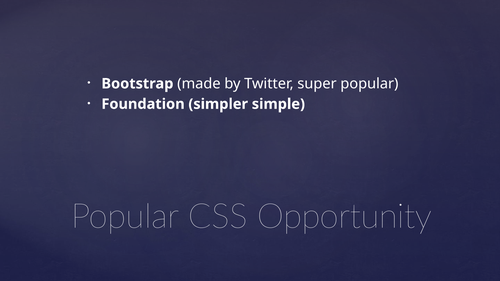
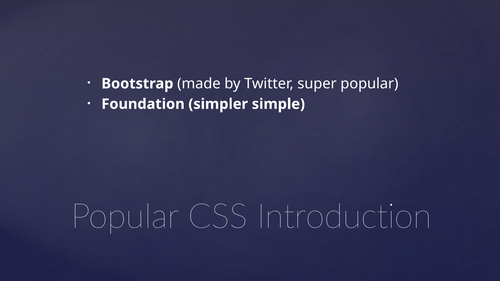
Opportunity: Opportunity -> Introduction
